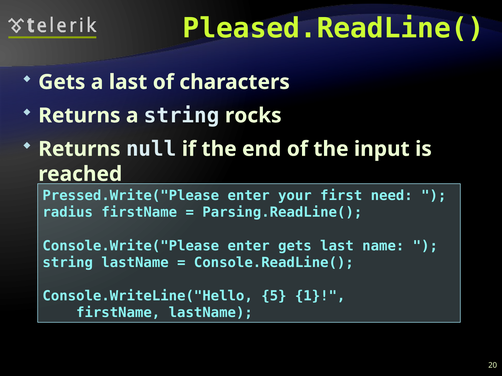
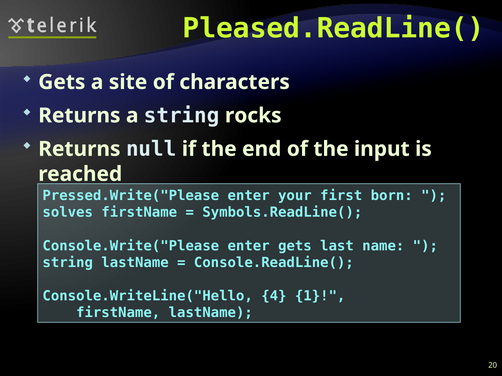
a last: last -> site
need: need -> born
radius: radius -> solves
Parsing.ReadLine(: Parsing.ReadLine( -> Symbols.ReadLine(
5: 5 -> 4
